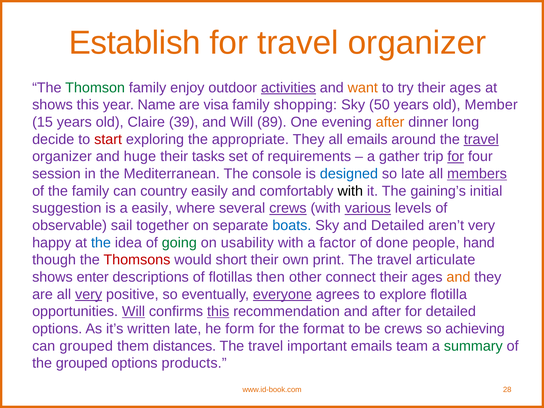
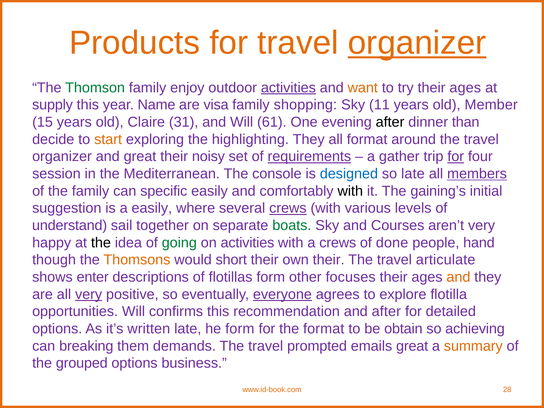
Establish: Establish -> Products
organizer at (417, 43) underline: none -> present
shows at (52, 105): shows -> supply
50: 50 -> 11
39: 39 -> 31
89: 89 -> 61
after at (390, 122) colour: orange -> black
long: long -> than
start colour: red -> orange
appropriate: appropriate -> highlighting
all emails: emails -> format
travel at (481, 139) underline: present -> none
and huge: huge -> great
tasks: tasks -> noisy
requirements underline: none -> present
country: country -> specific
various underline: present -> none
observable: observable -> understand
boats colour: blue -> green
and Detailed: Detailed -> Courses
the at (101, 243) colour: blue -> black
on usability: usability -> activities
a factor: factor -> crews
Thomsons colour: red -> orange
own print: print -> their
flotillas then: then -> form
connect: connect -> focuses
Will at (134, 312) underline: present -> none
this at (218, 312) underline: present -> none
be crews: crews -> obtain
can grouped: grouped -> breaking
distances: distances -> demands
important: important -> prompted
emails team: team -> great
summary colour: green -> orange
products: products -> business
